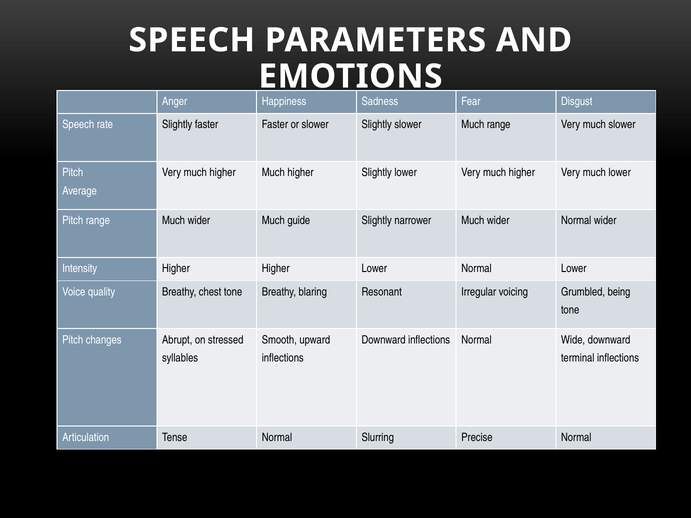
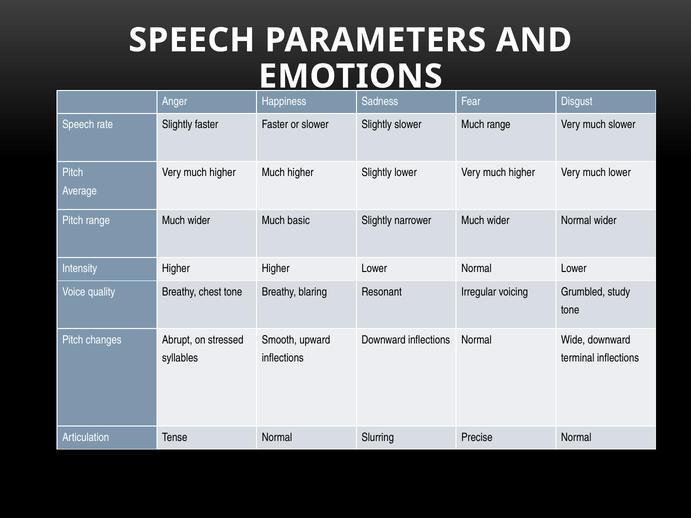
guide: guide -> basic
being: being -> study
